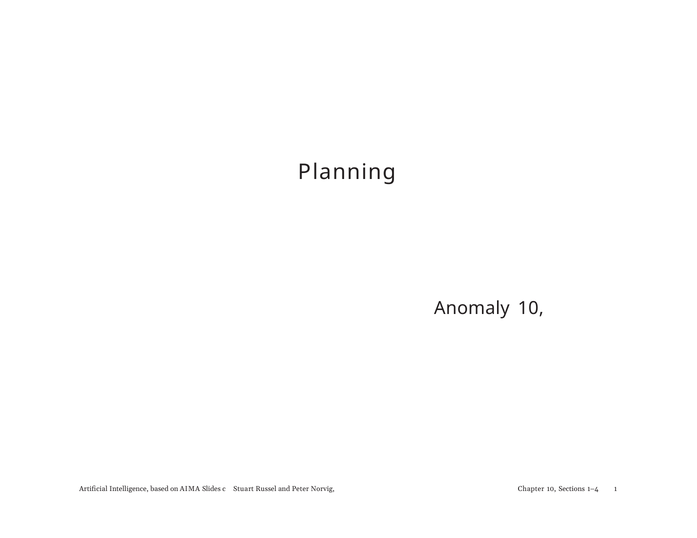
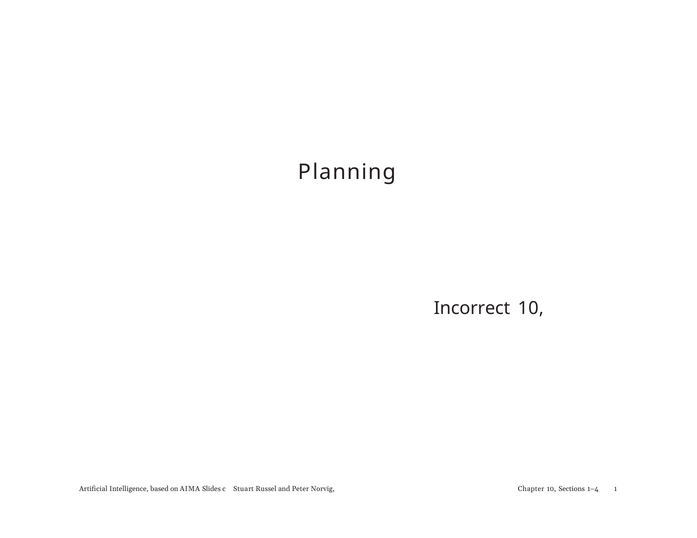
Anomaly: Anomaly -> Incorrect
